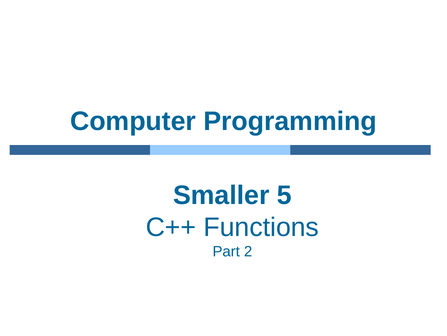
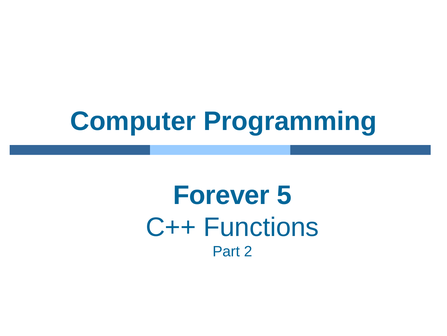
Smaller: Smaller -> Forever
